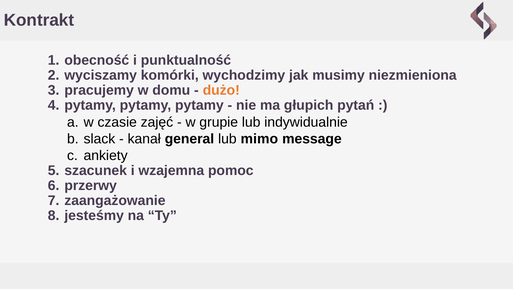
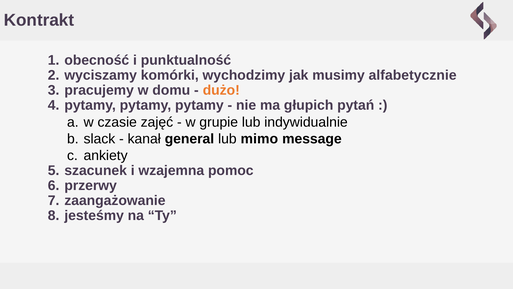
niezmieniona: niezmieniona -> alfabetycznie
